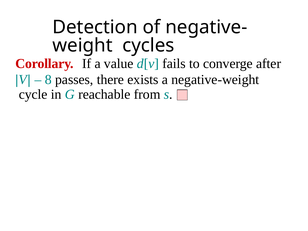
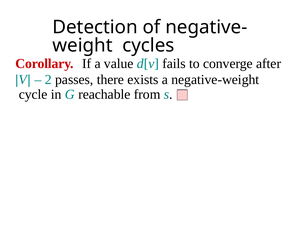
8: 8 -> 2
